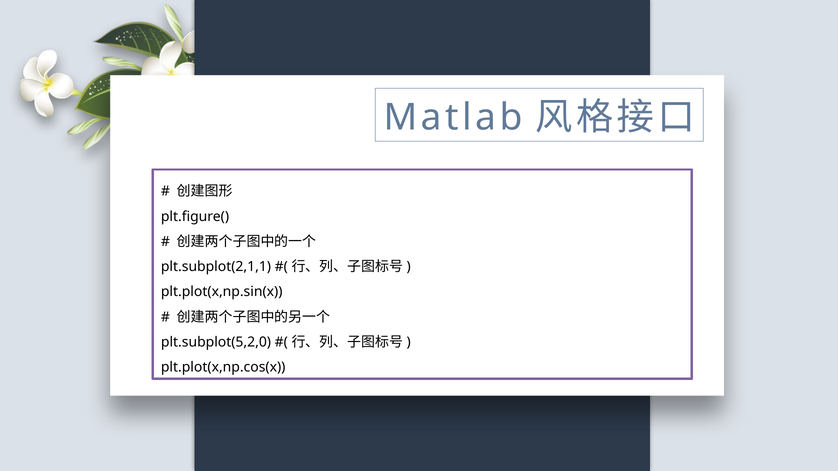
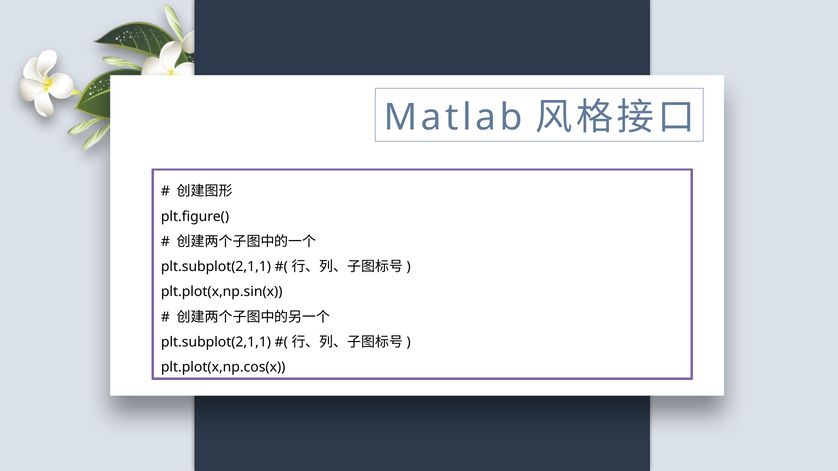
plt.subplot(5,2,0 at (216, 342): plt.subplot(5,2,0 -> plt.subplot(2,1,1
